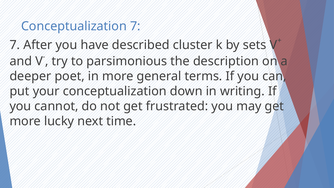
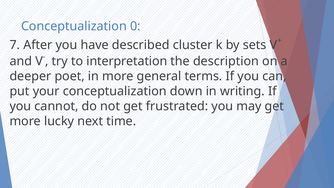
Conceptualization 7: 7 -> 0
parsimonious: parsimonious -> interpretation
